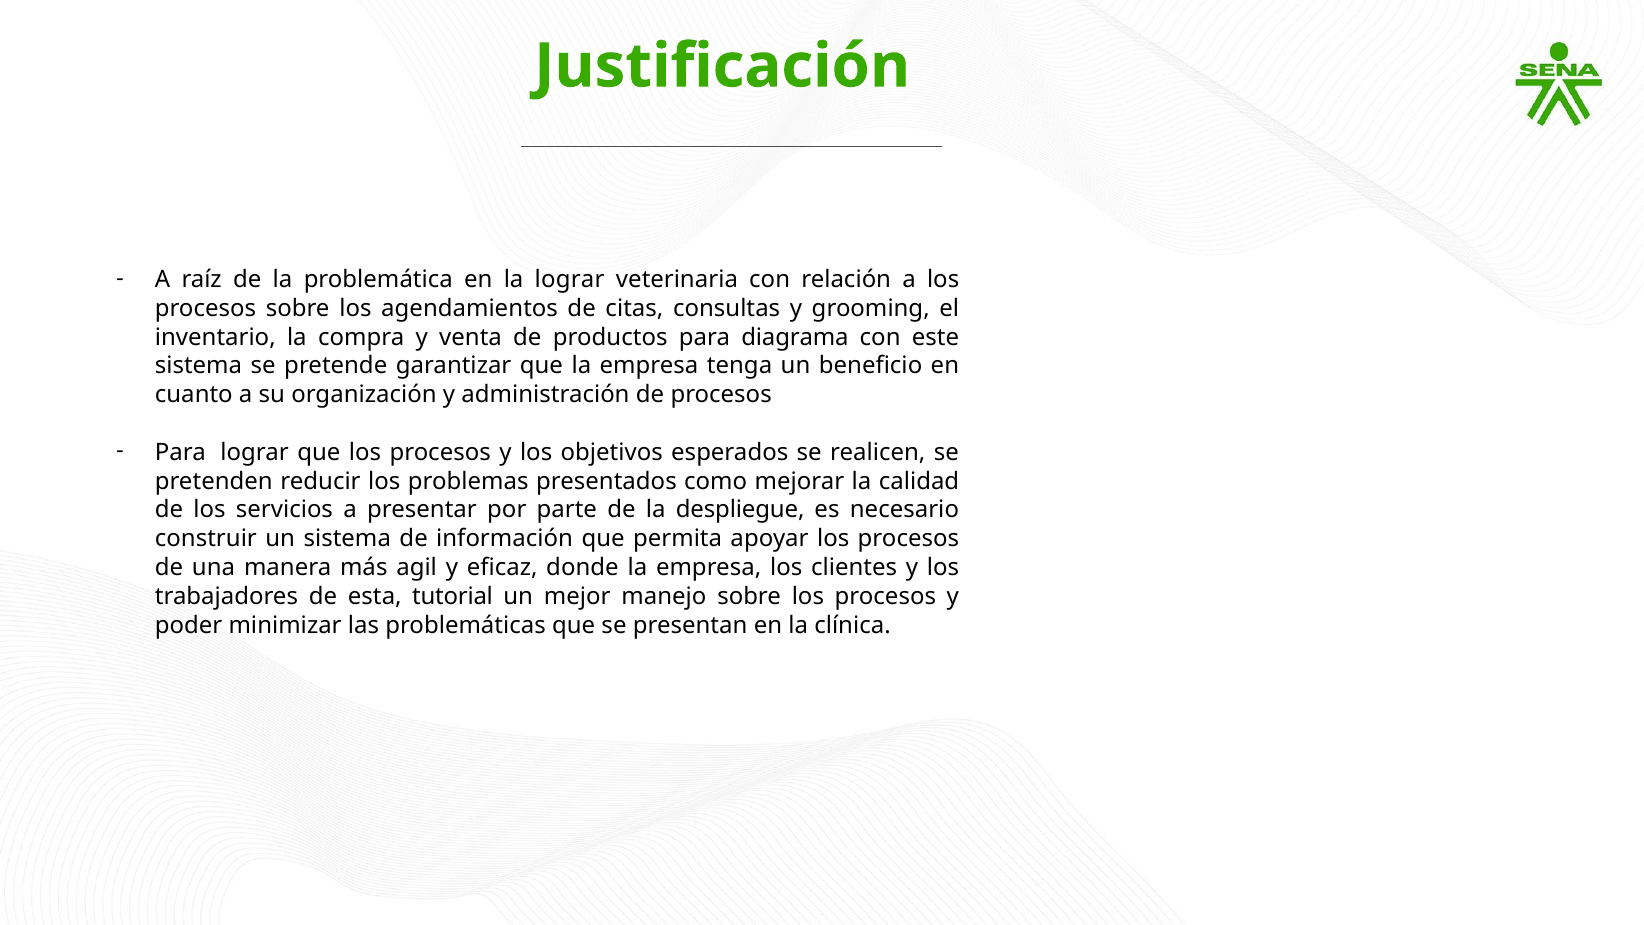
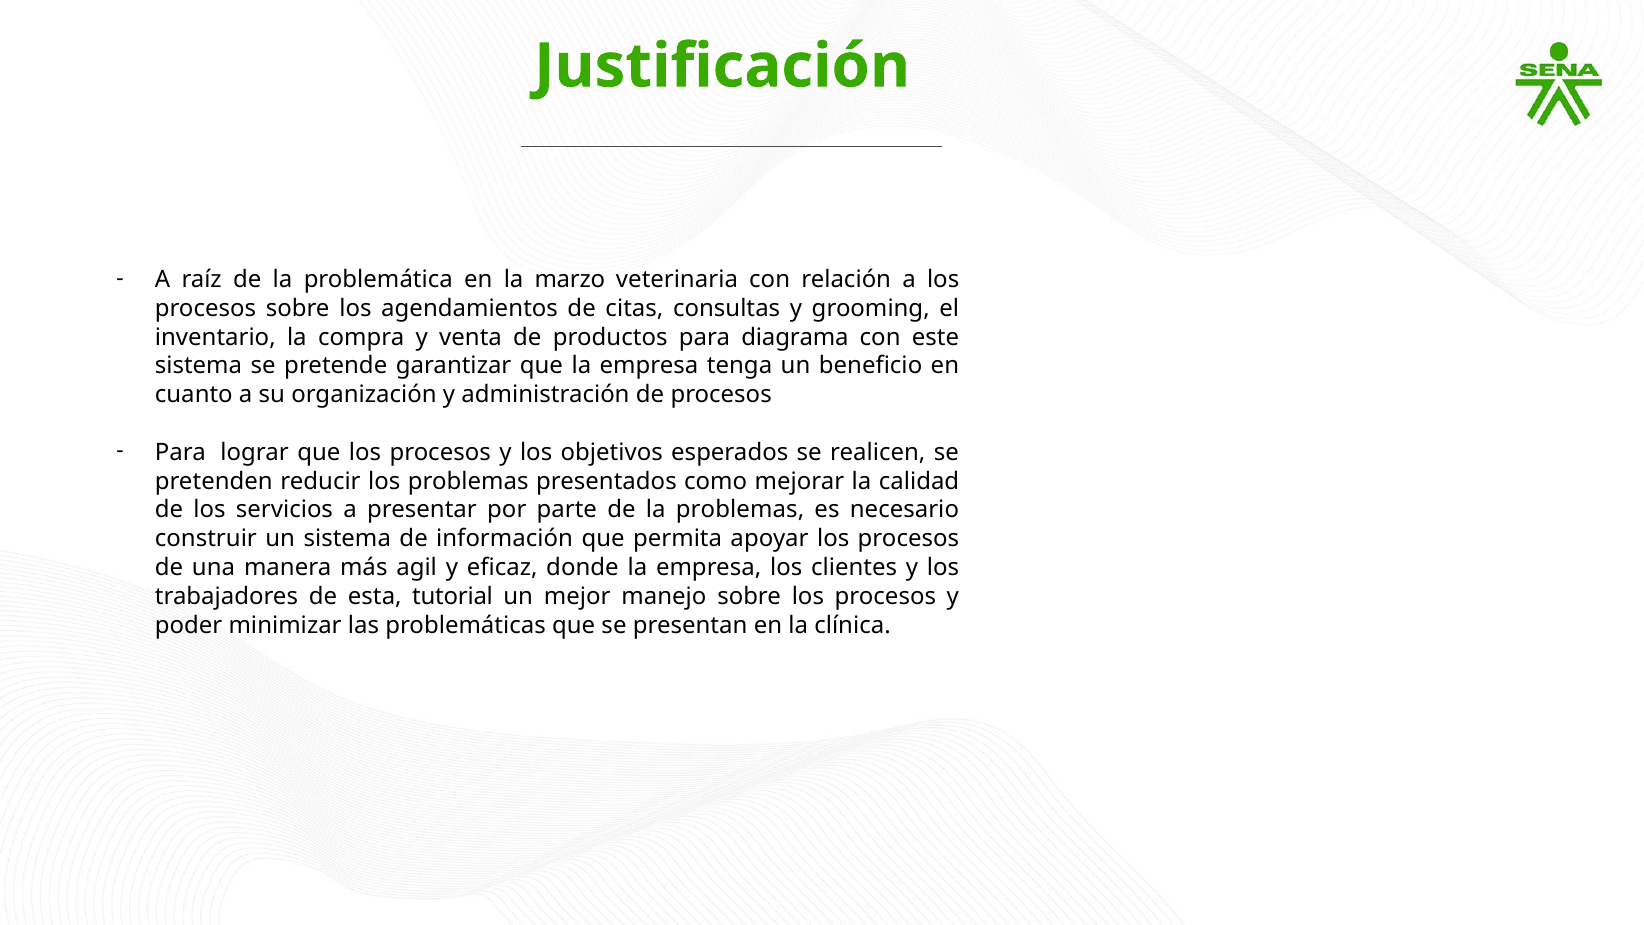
la lograr: lograr -> marzo
la despliegue: despliegue -> problemas
